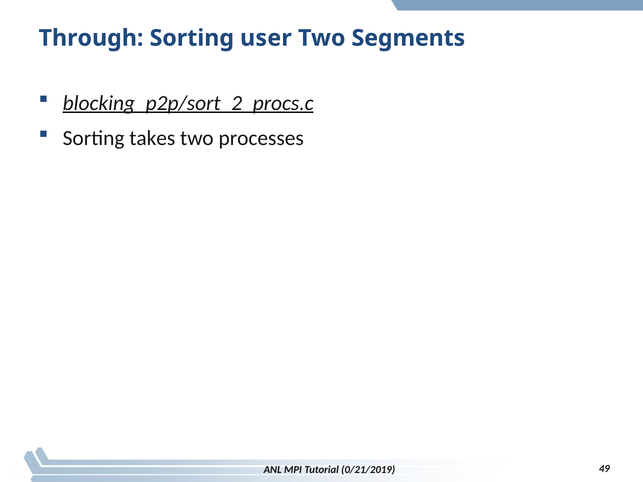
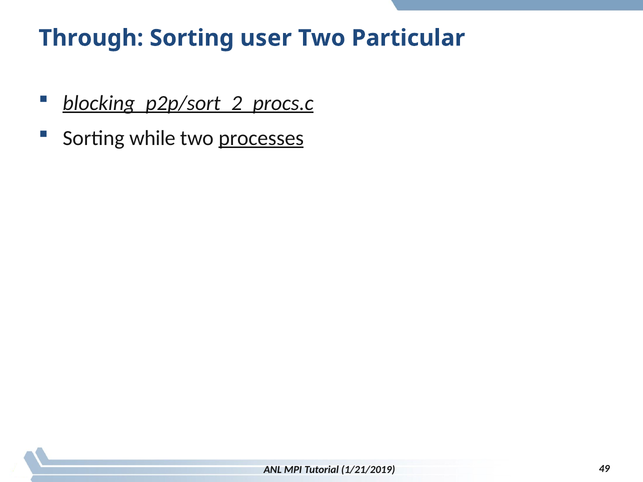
Segments: Segments -> Particular
takes: takes -> while
processes underline: none -> present
0/21/2019: 0/21/2019 -> 1/21/2019
